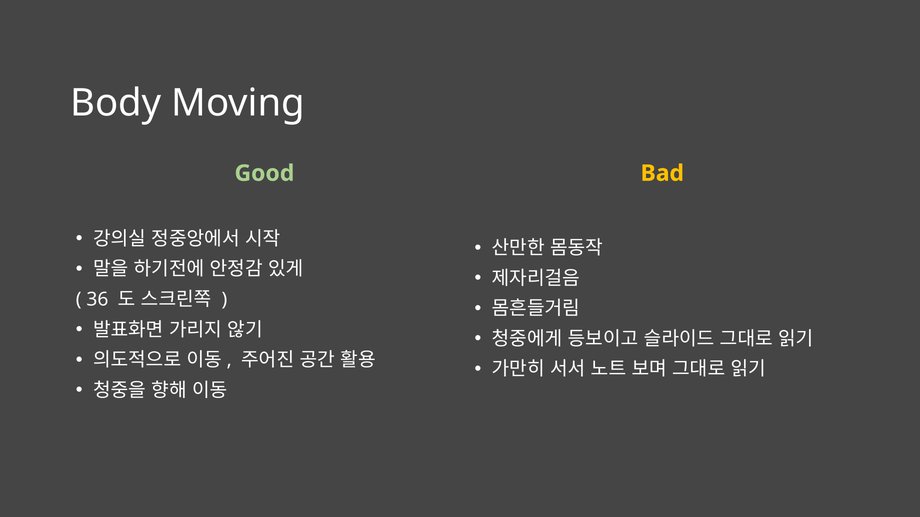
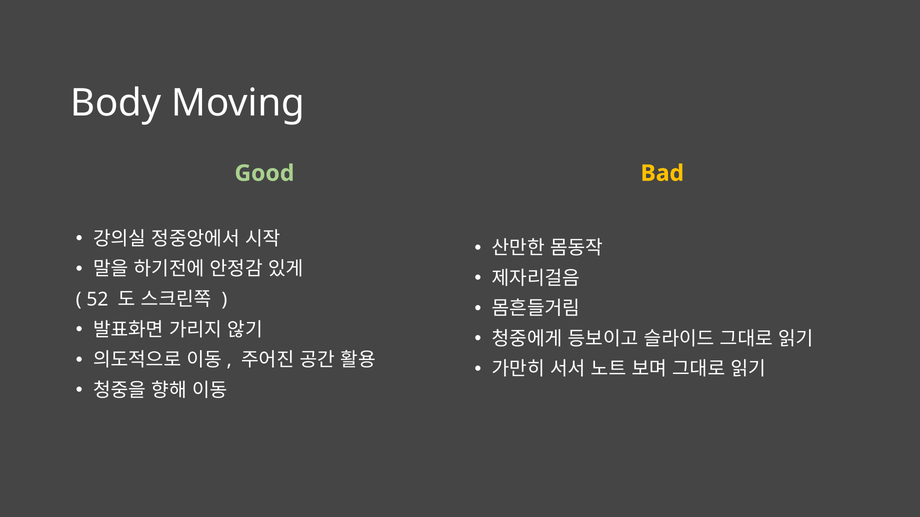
36: 36 -> 52
